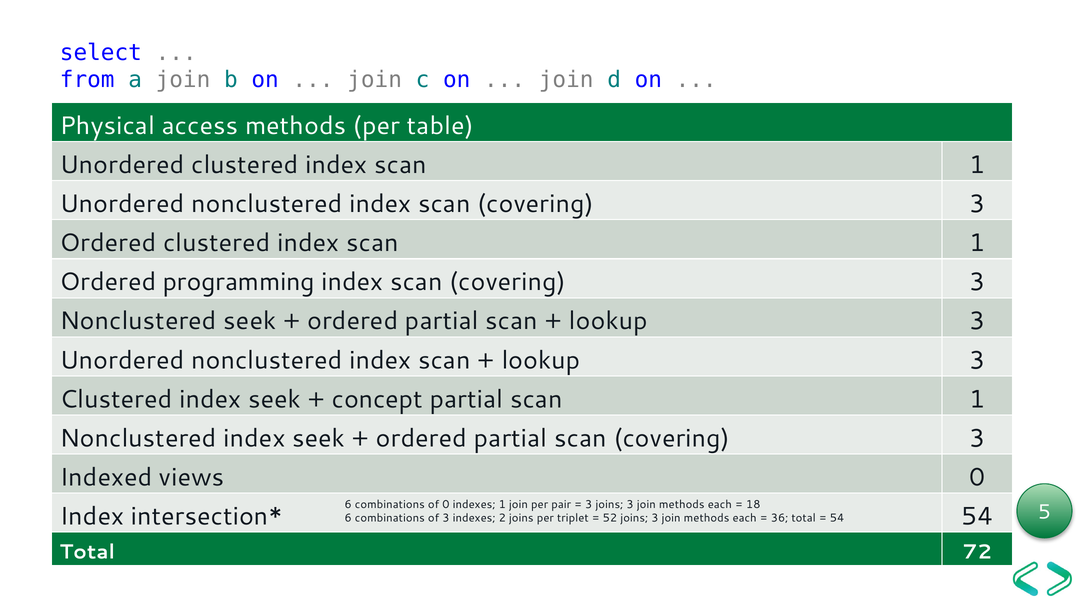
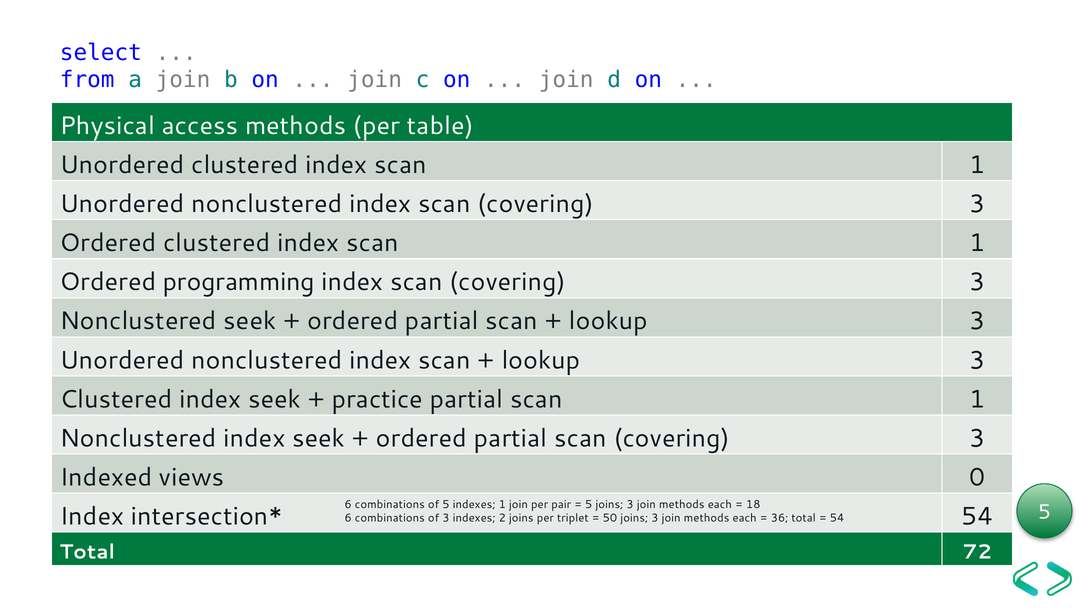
concept: concept -> practice
of 0: 0 -> 5
3 at (589, 504): 3 -> 5
52: 52 -> 50
